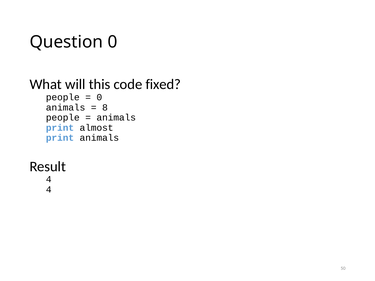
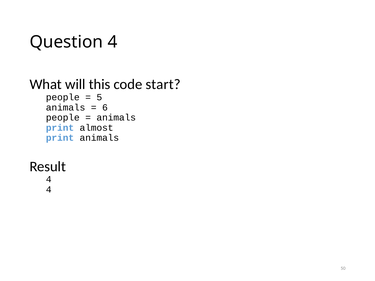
Question 0: 0 -> 4
fixed: fixed -> start
0 at (99, 97): 0 -> 5
8: 8 -> 6
